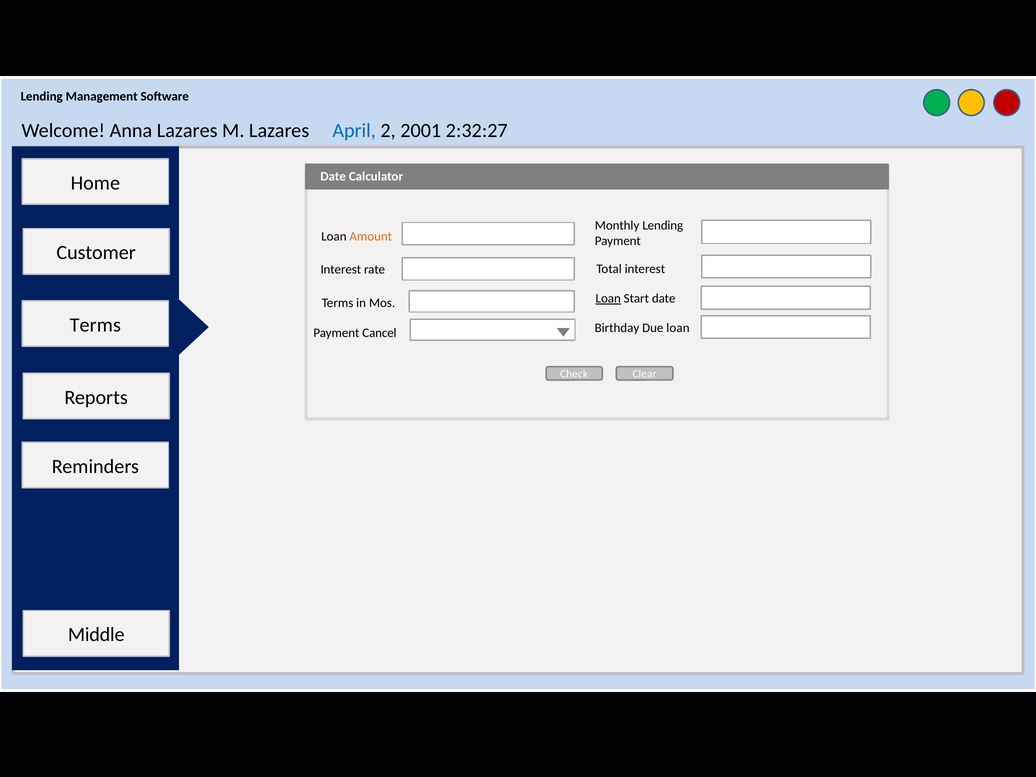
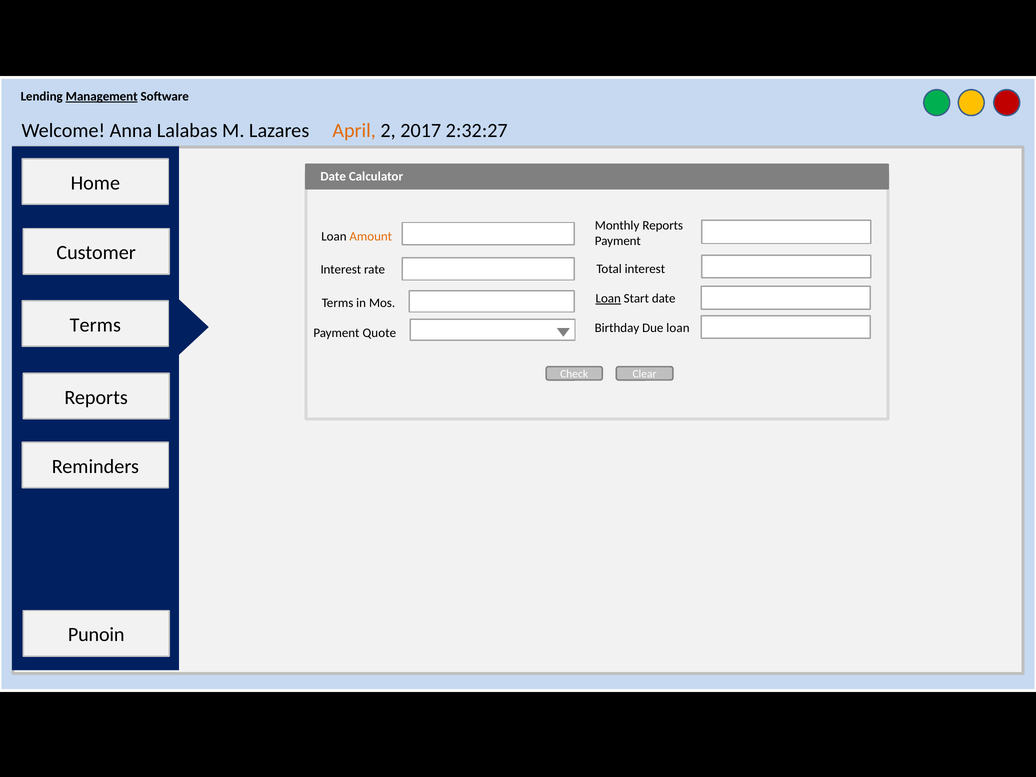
Management underline: none -> present
Anna Lazares: Lazares -> Lalabas
April colour: blue -> orange
2001: 2001 -> 2017
Monthly Lending: Lending -> Reports
Cancel: Cancel -> Quote
Middle: Middle -> Punoin
